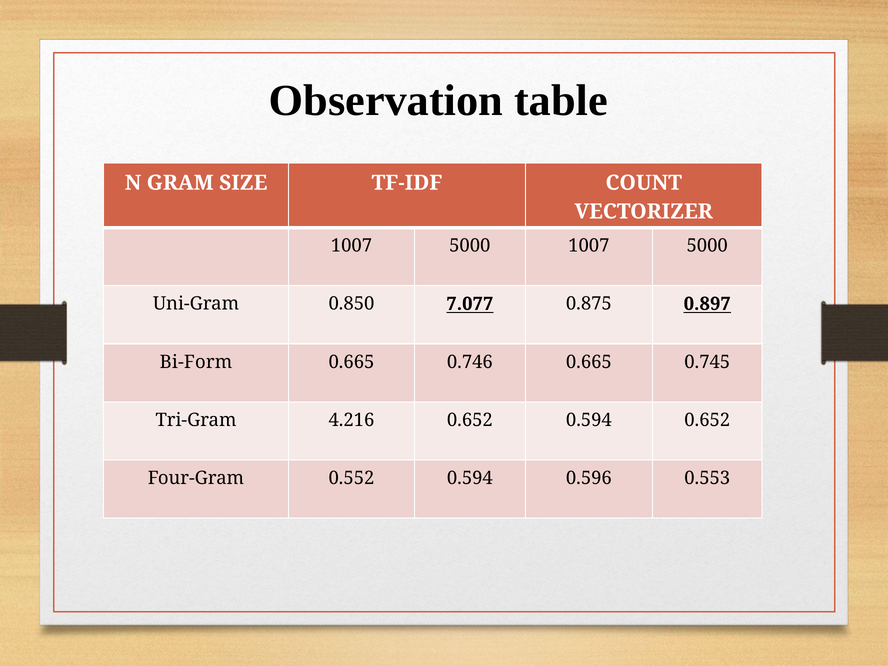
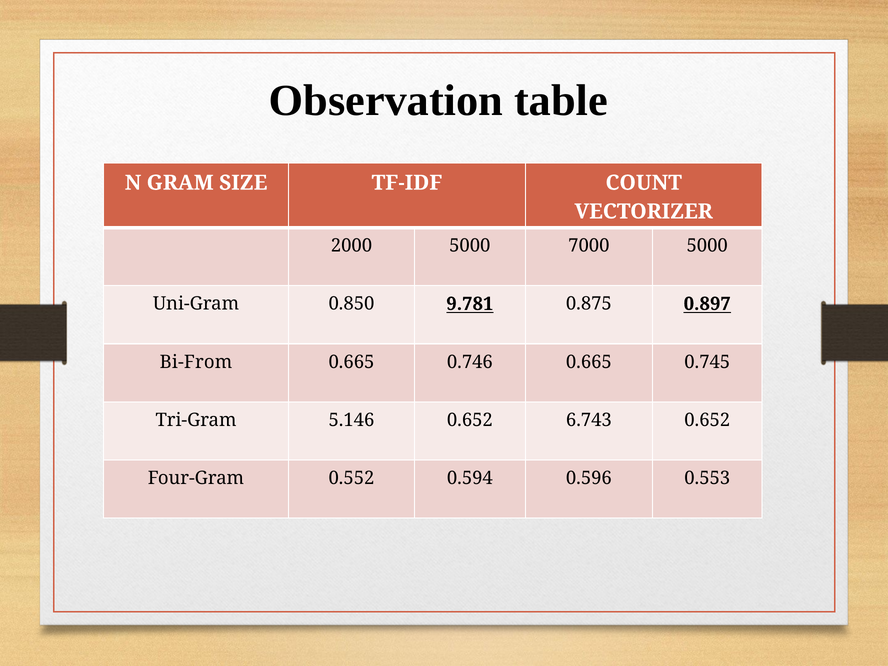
1007 at (351, 246): 1007 -> 2000
5000 1007: 1007 -> 7000
7.077: 7.077 -> 9.781
Bi-Form: Bi-Form -> Bi-From
4.216: 4.216 -> 5.146
0.652 0.594: 0.594 -> 6.743
